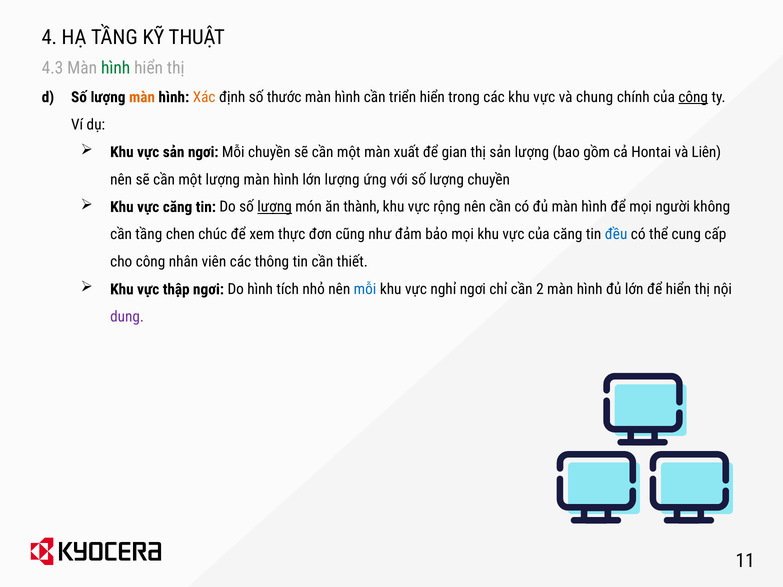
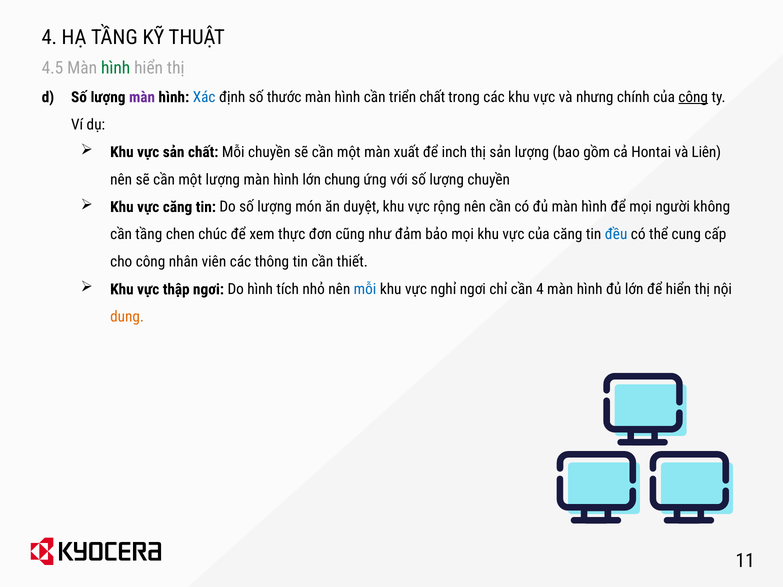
4.3: 4.3 -> 4.5
màn at (142, 97) colour: orange -> purple
Xác colour: orange -> blue
triển hiển: hiển -> chất
chung: chung -> nhưng
sản ngơi: ngơi -> chất
gian: gian -> inch
lớn lượng: lượng -> chung
lượng at (275, 207) underline: present -> none
thành: thành -> duyệt
cần 2: 2 -> 4
dung colour: purple -> orange
